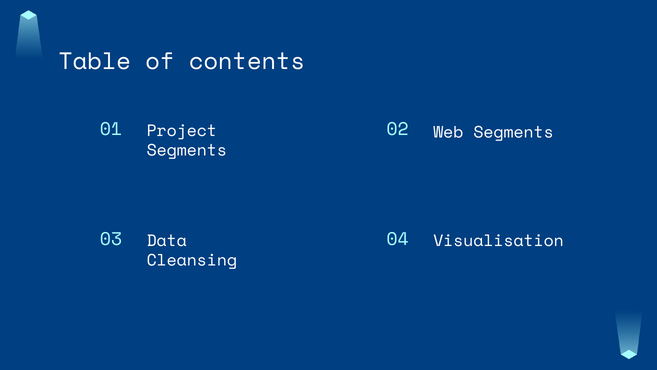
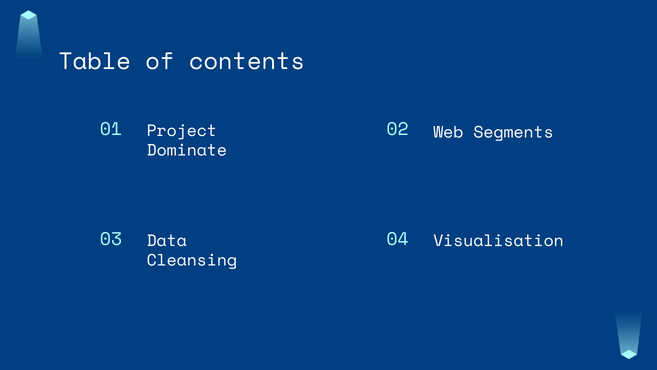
Segments at (187, 150): Segments -> Dominate
